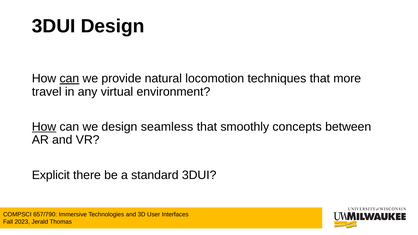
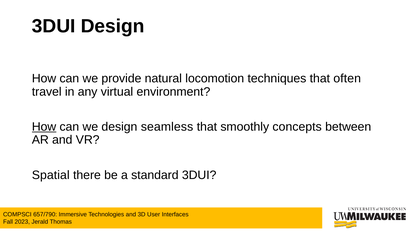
can at (69, 79) underline: present -> none
more: more -> often
Explicit: Explicit -> Spatial
